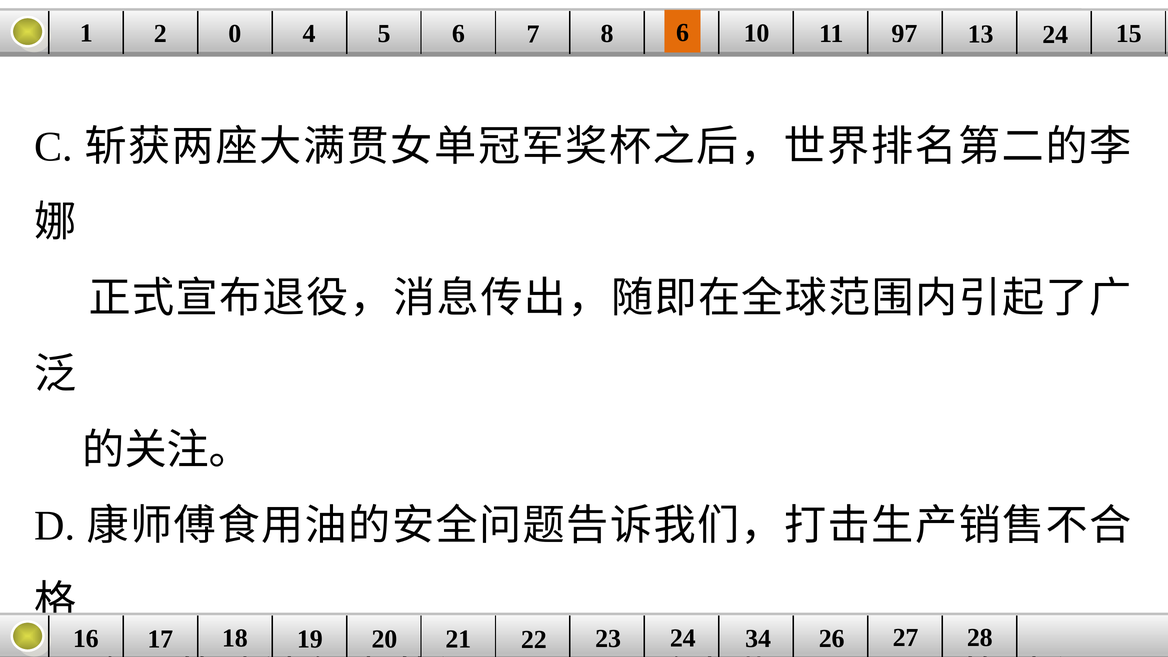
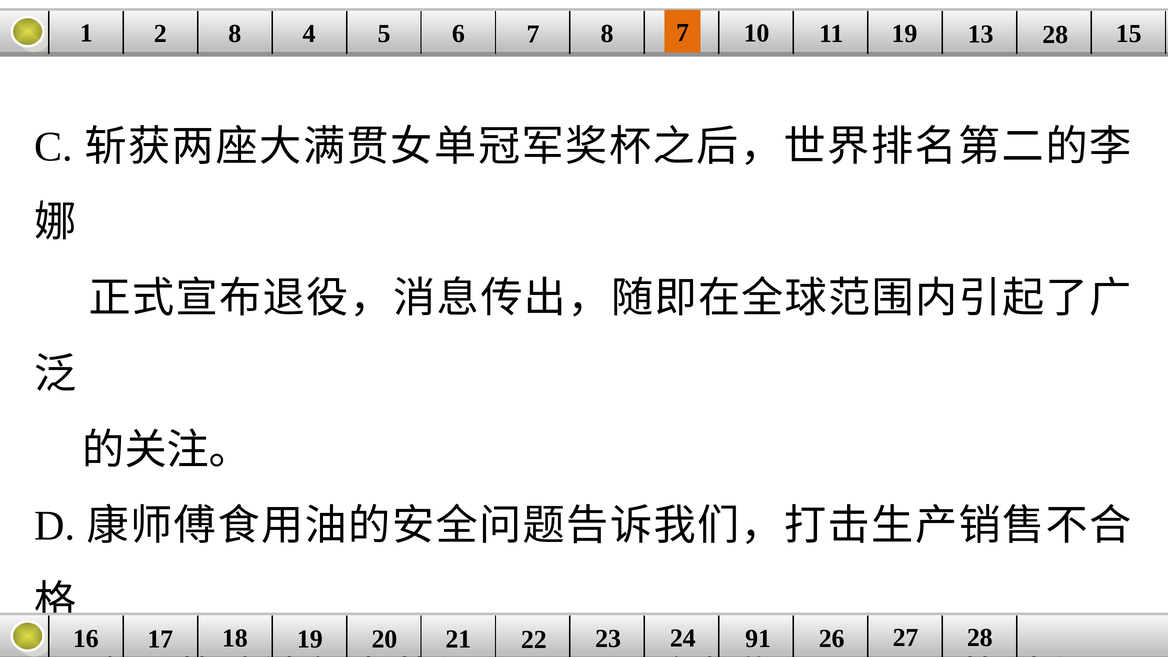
2 0: 0 -> 8
8 6: 6 -> 7
11 97: 97 -> 19
13 24: 24 -> 28
34: 34 -> 91
